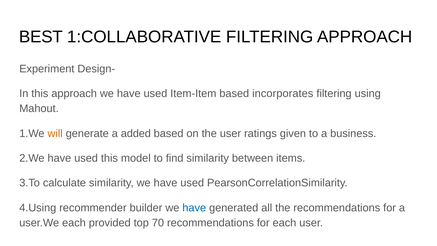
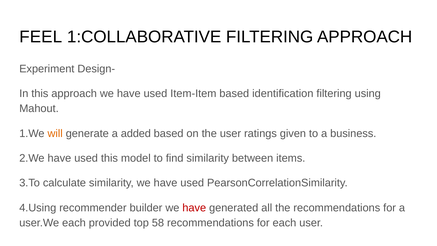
BEST: BEST -> FEEL
incorporates: incorporates -> identification
have at (194, 208) colour: blue -> red
70: 70 -> 58
